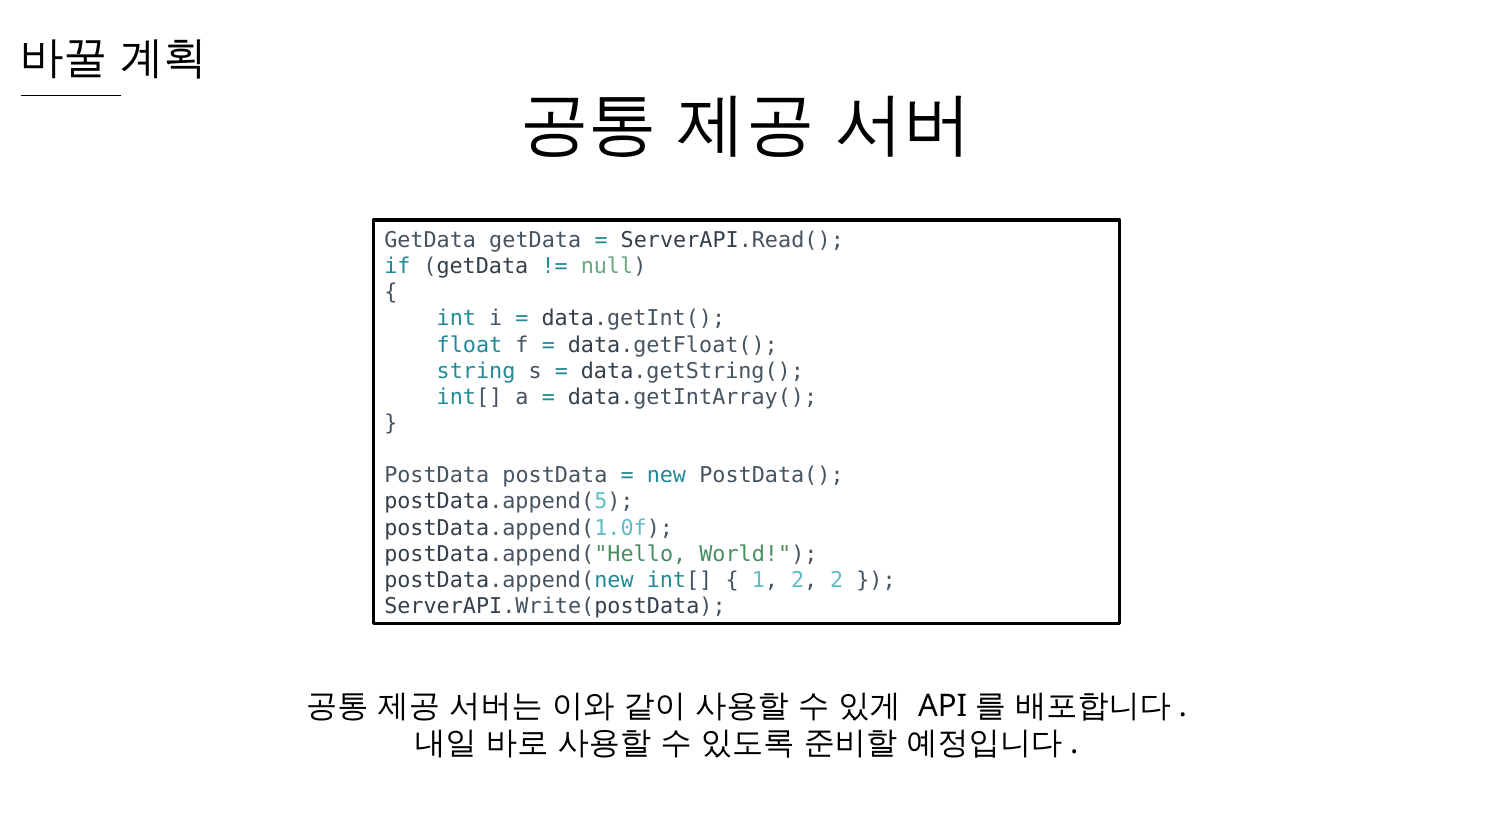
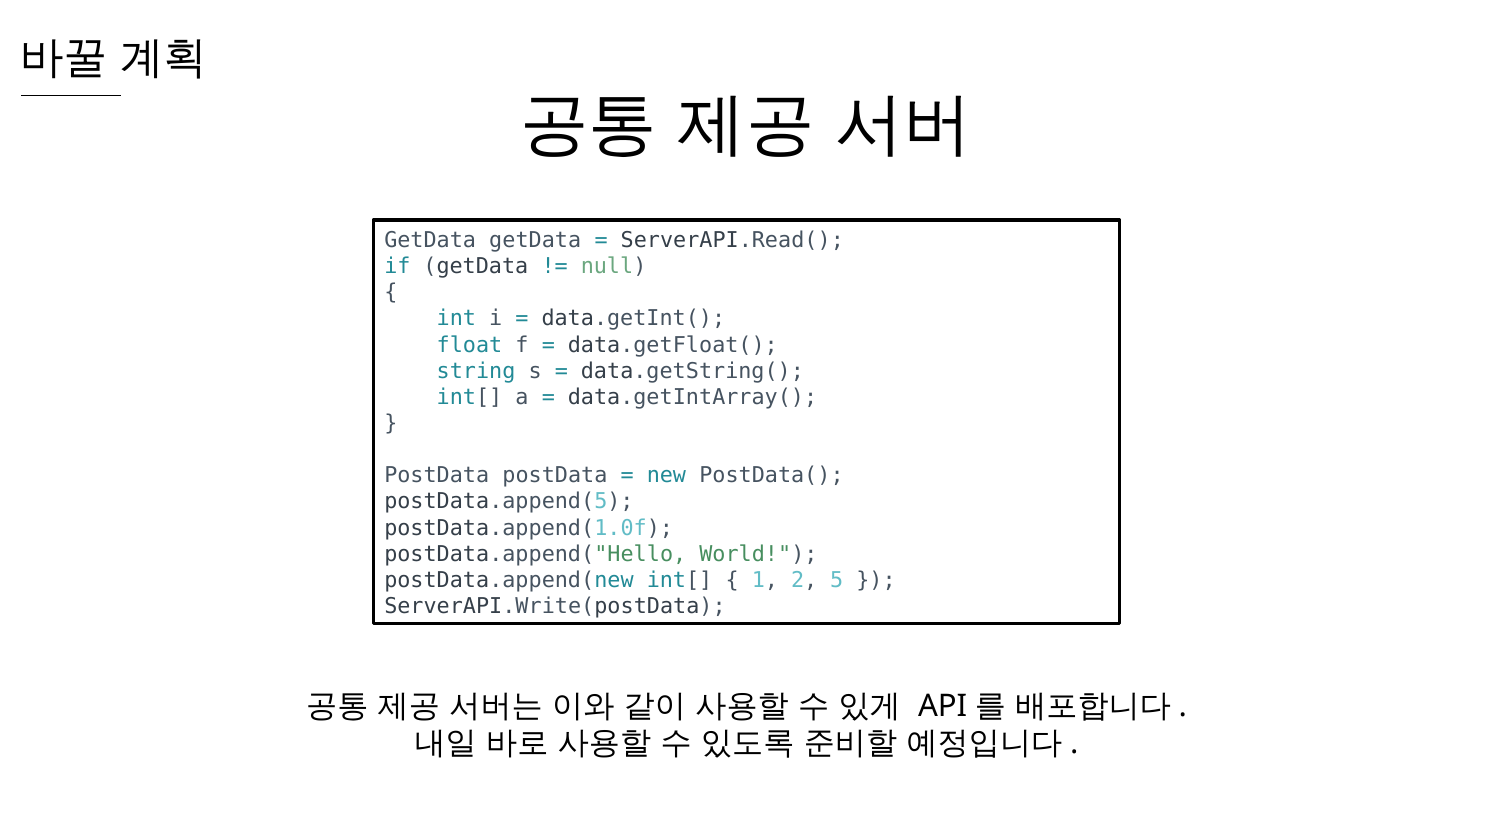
2 2: 2 -> 5
